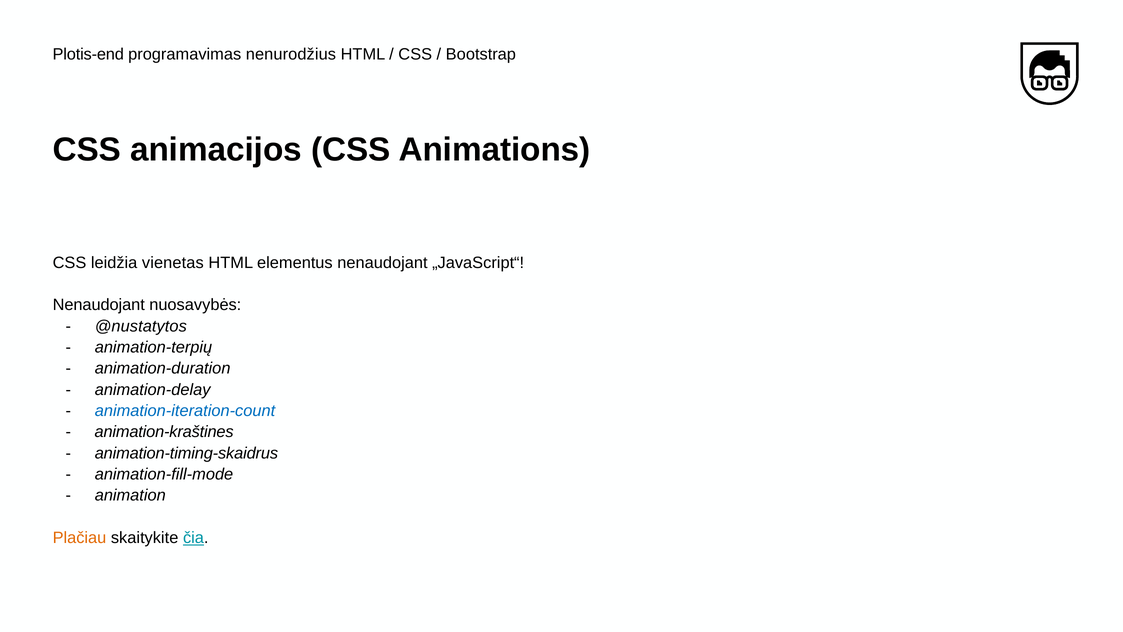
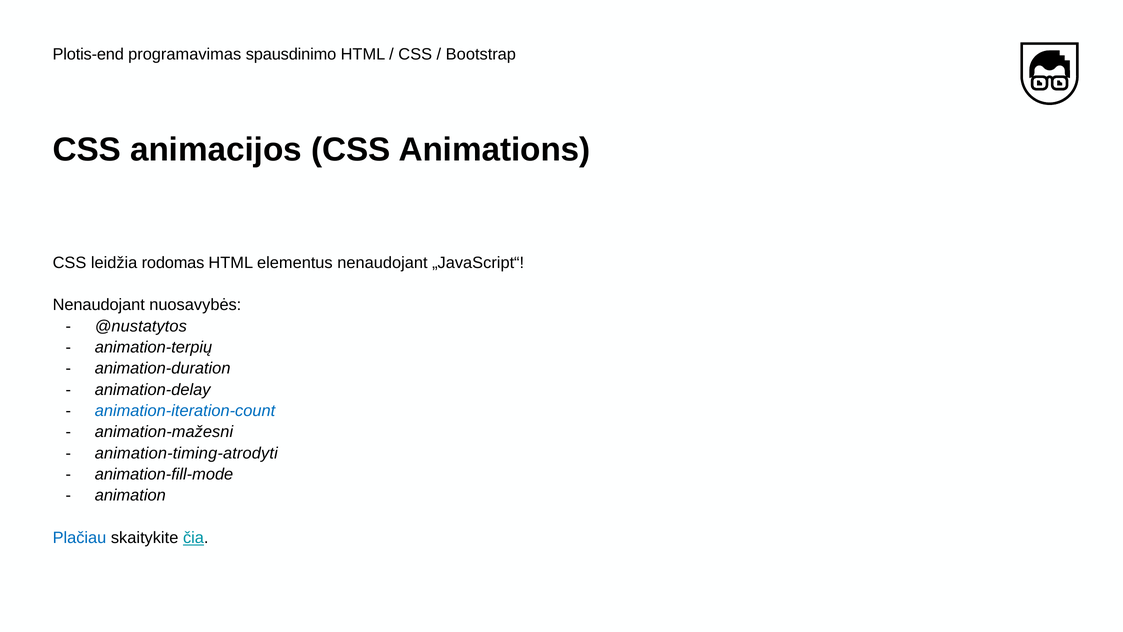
nenurodžius: nenurodžius -> spausdinimo
vienetas: vienetas -> rodomas
animation-kraštines: animation-kraštines -> animation-mažesni
animation-timing-skaidrus: animation-timing-skaidrus -> animation-timing-atrodyti
Plačiau colour: orange -> blue
